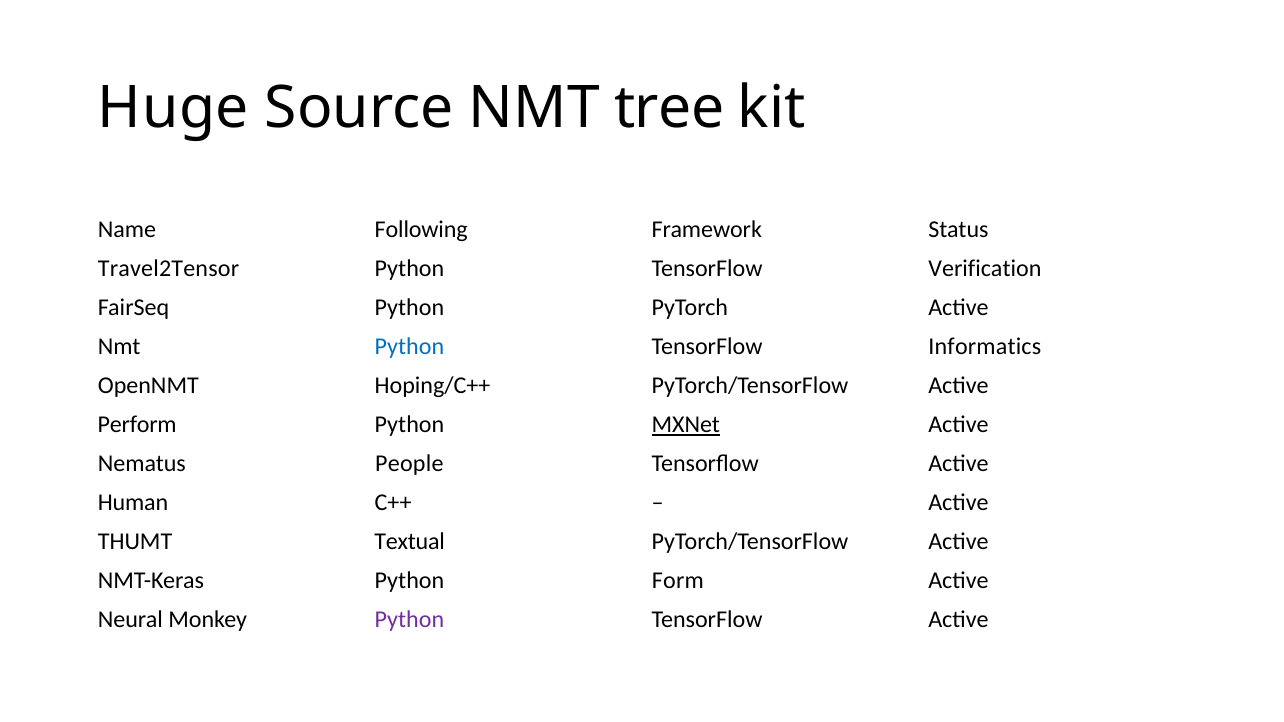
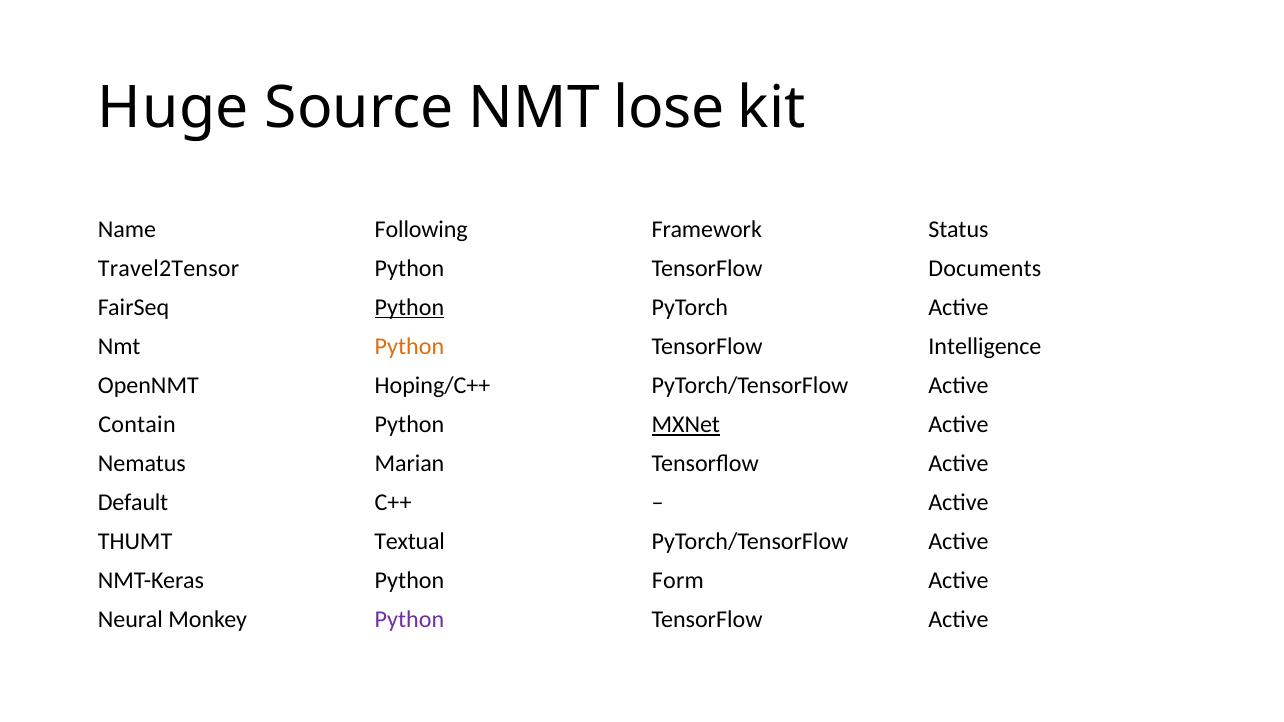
tree: tree -> lose
Verification: Verification -> Documents
Python at (409, 307) underline: none -> present
Python at (409, 347) colour: blue -> orange
Informatics: Informatics -> Intelligence
Perform: Perform -> Contain
People: People -> Marian
Human: Human -> Default
